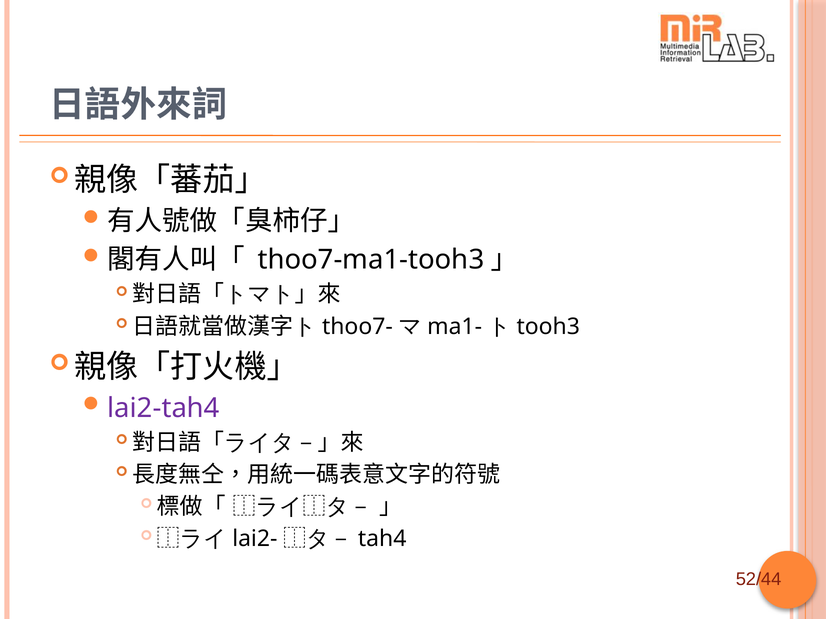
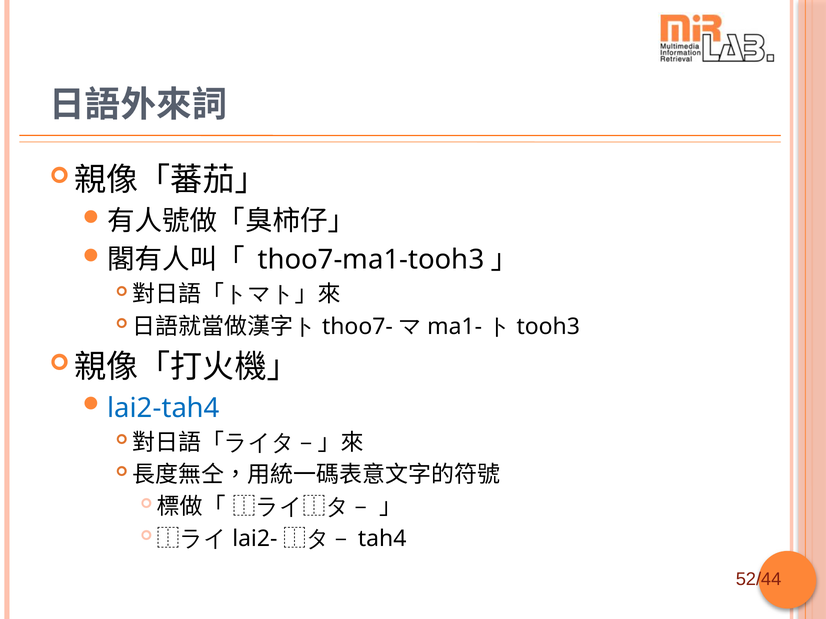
lai2-tah4 colour: purple -> blue
